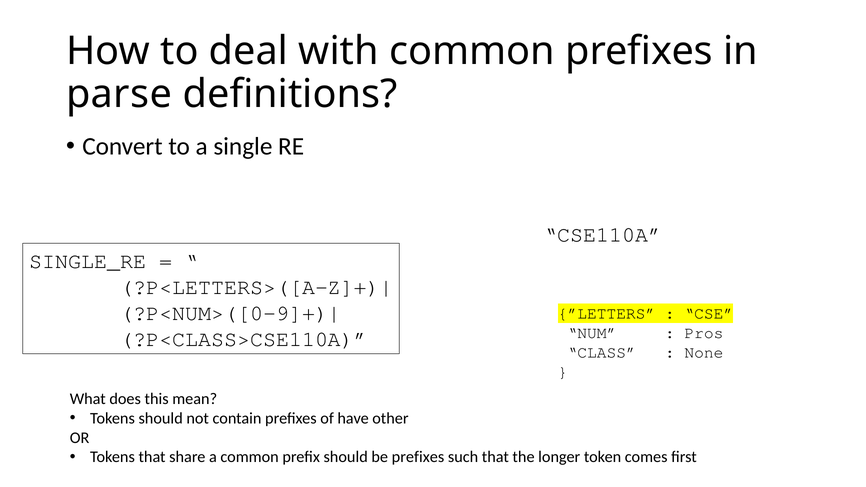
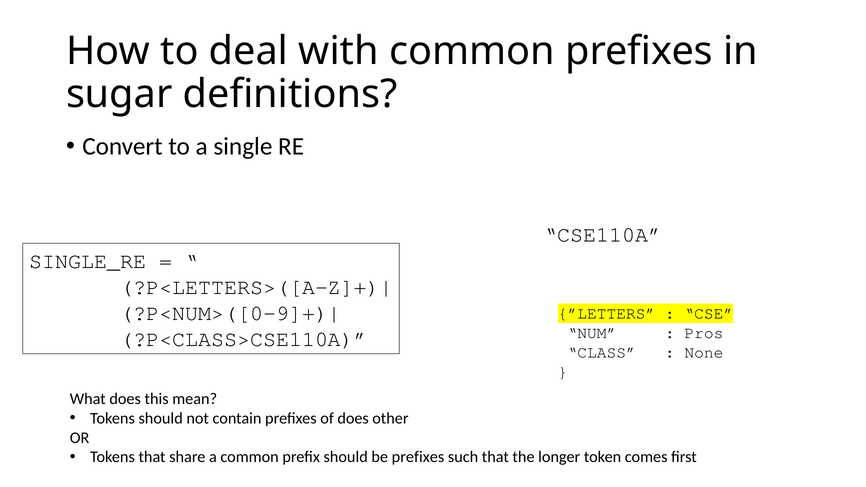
parse: parse -> sugar
of have: have -> does
